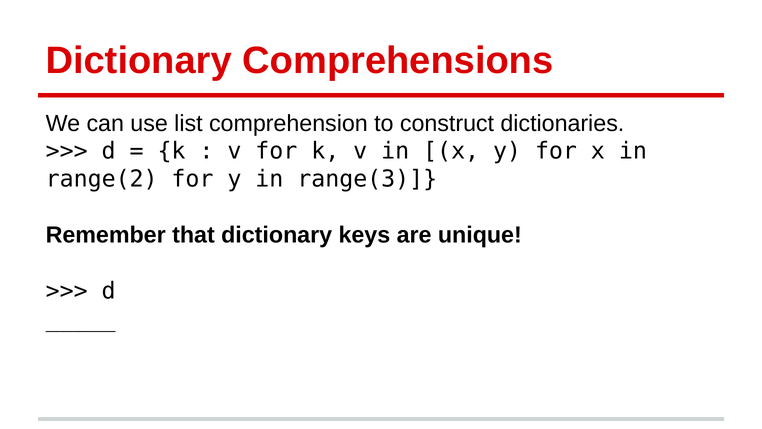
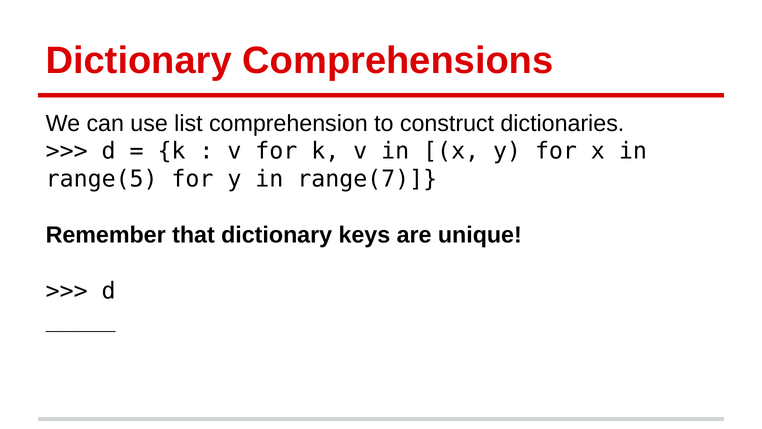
range(2: range(2 -> range(5
range(3: range(3 -> range(7
